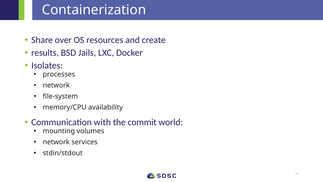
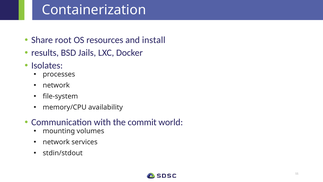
over: over -> root
create: create -> install
